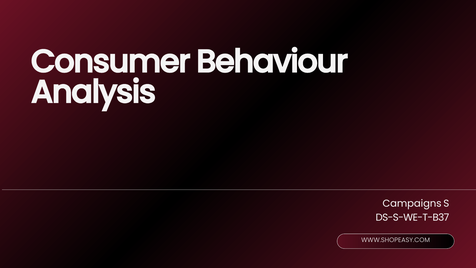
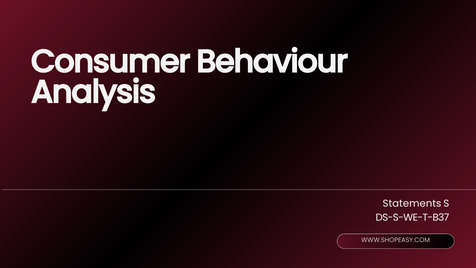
Campaigns: Campaigns -> Statements
